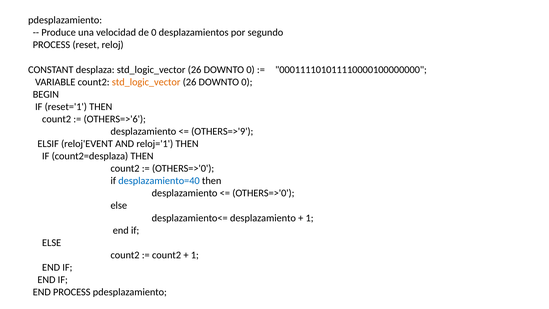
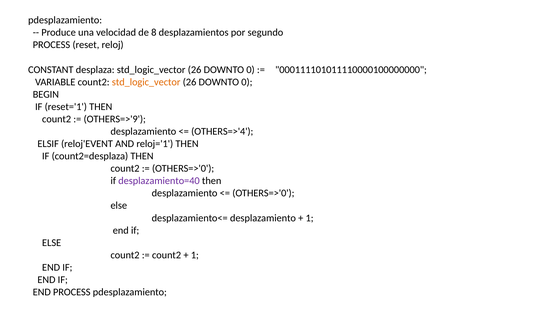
de 0: 0 -> 8
OTHERS=>'6: OTHERS=>'6 -> OTHERS=>'9
OTHERS=>'9: OTHERS=>'9 -> OTHERS=>'4
desplazamiento=40 colour: blue -> purple
